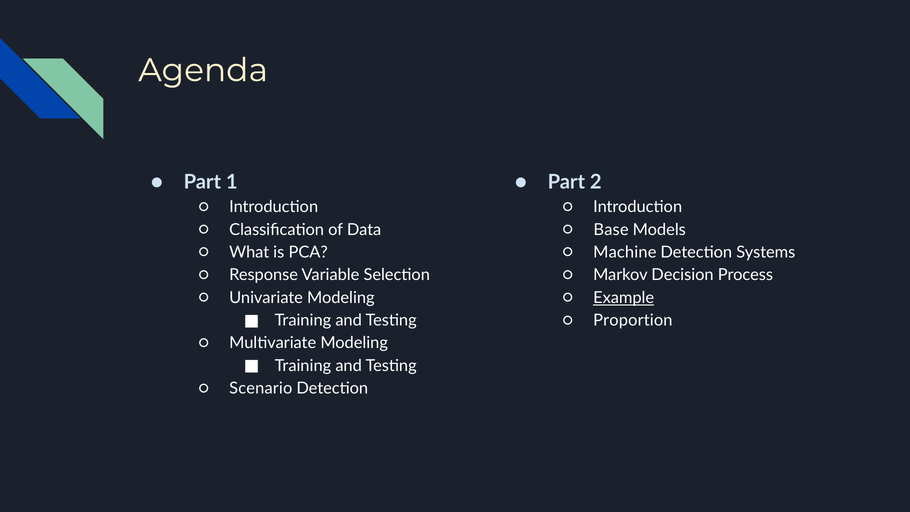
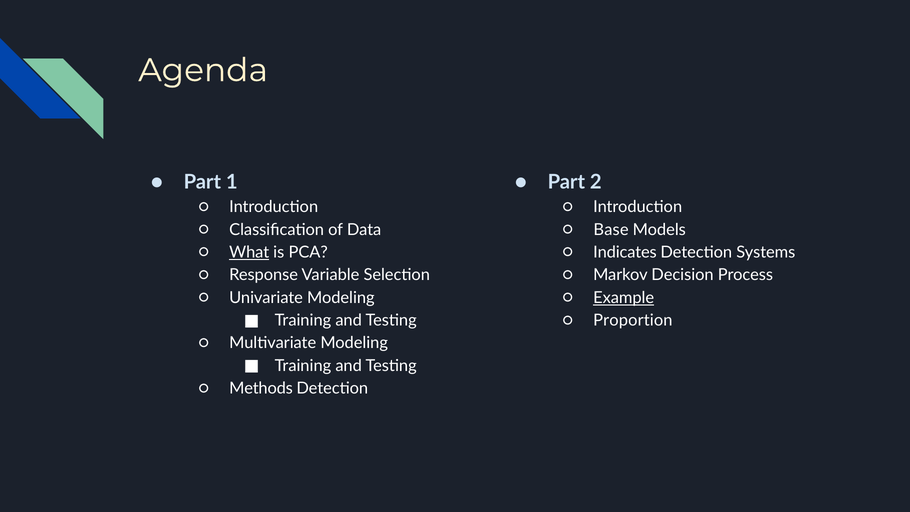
What underline: none -> present
Machine: Machine -> Indicates
Scenario: Scenario -> Methods
